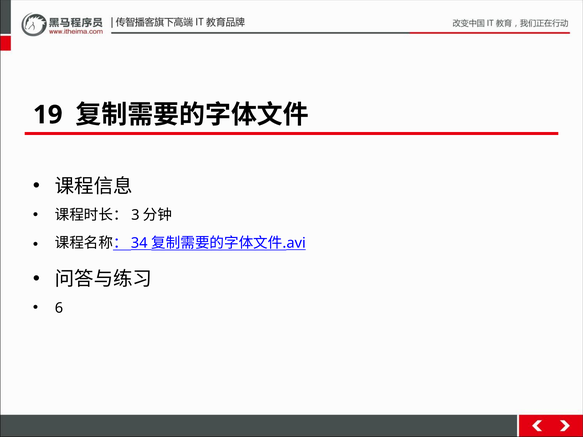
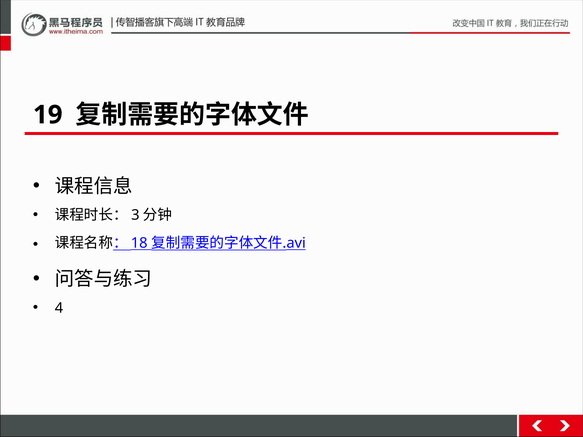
34: 34 -> 18
6: 6 -> 4
